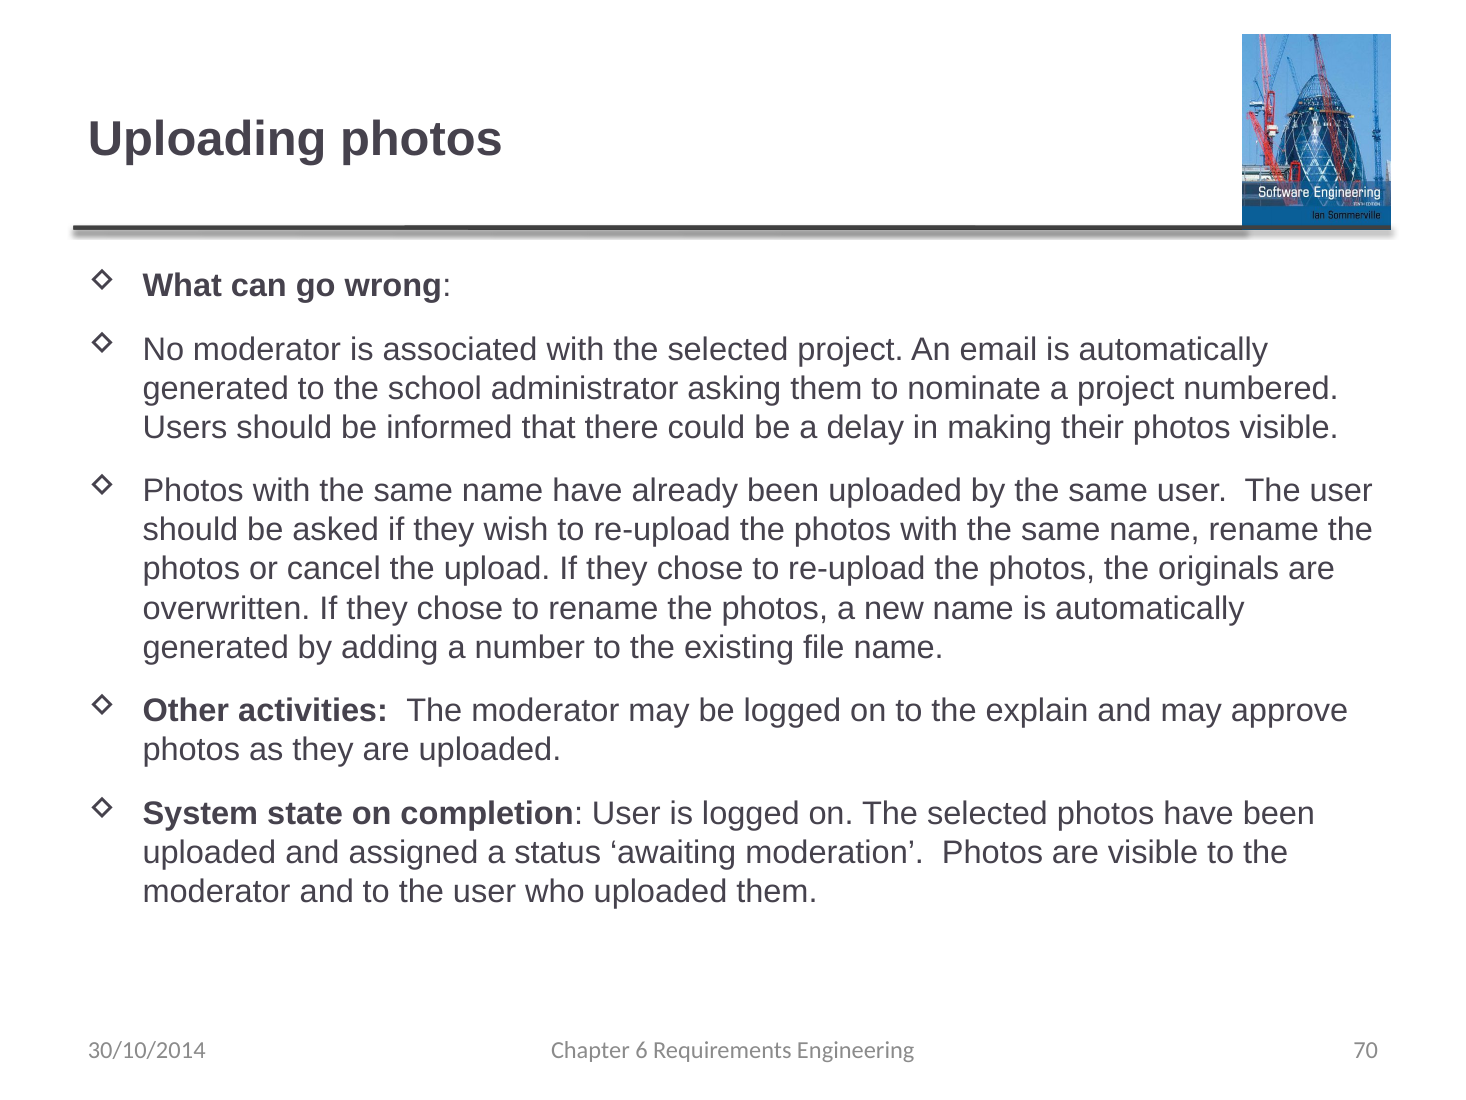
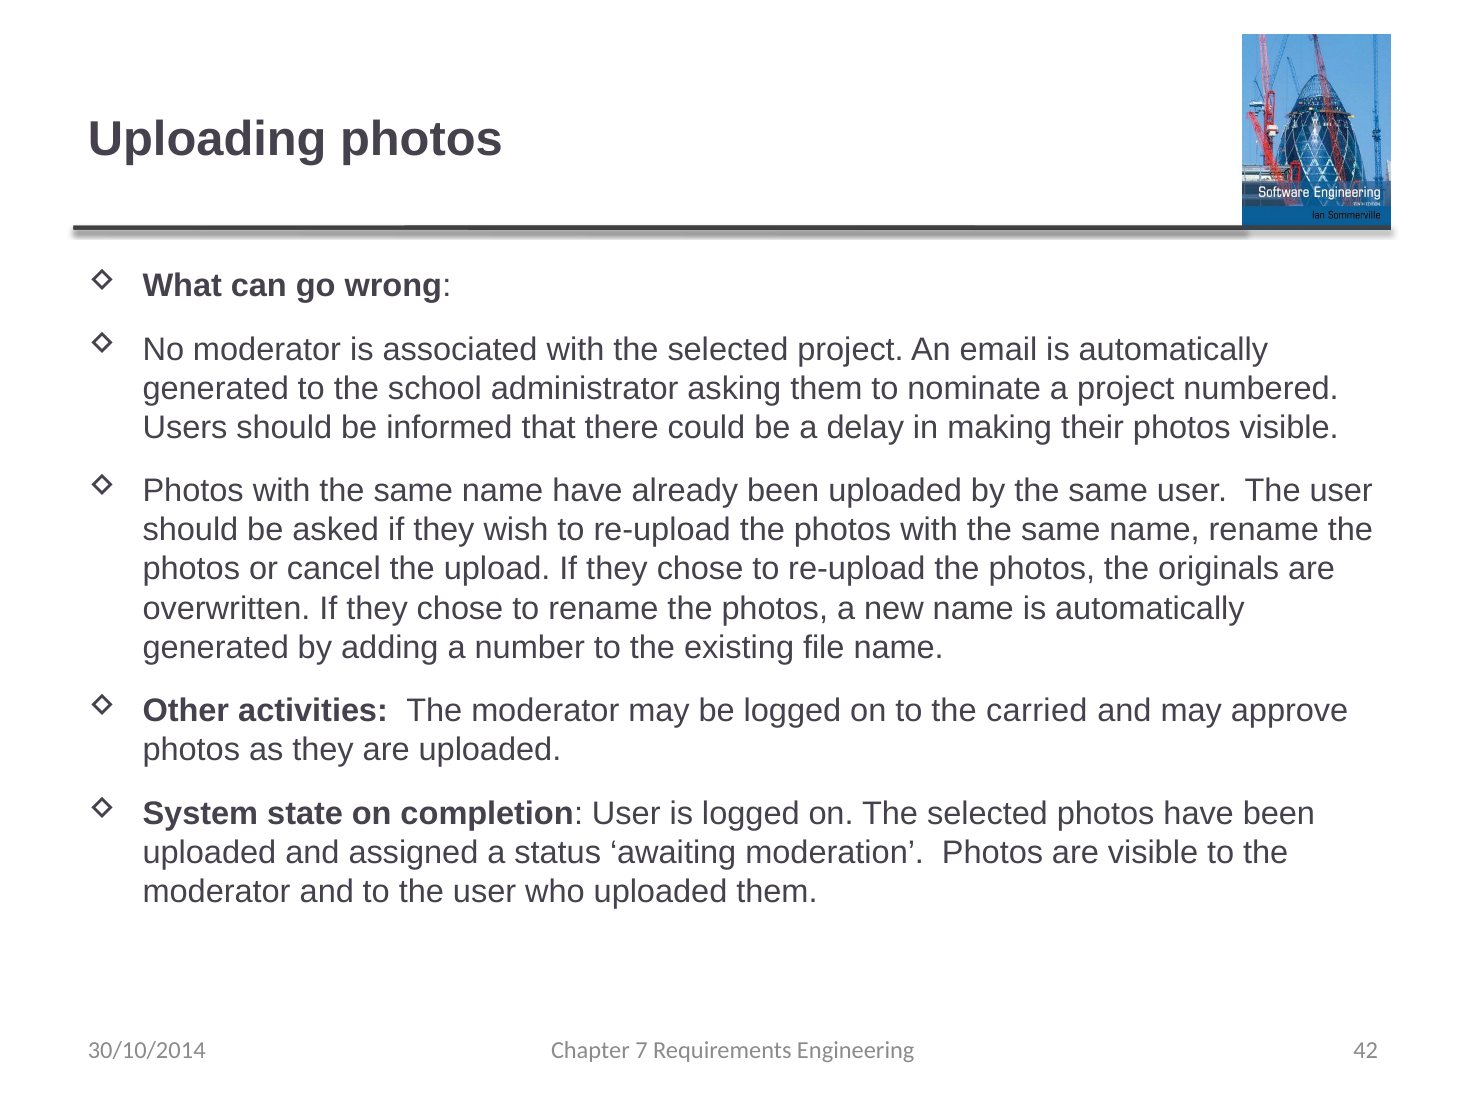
explain: explain -> carried
6: 6 -> 7
70: 70 -> 42
